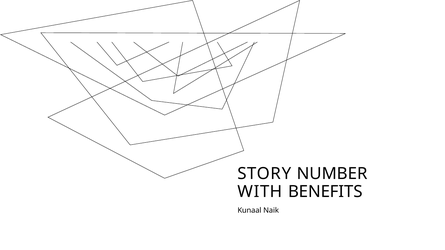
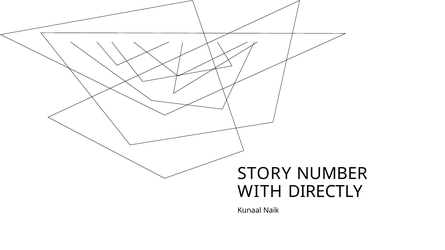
BENEFITS: BENEFITS -> DIRECTLY
